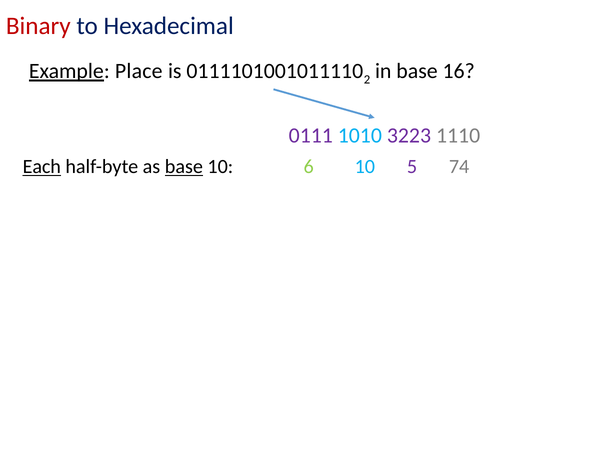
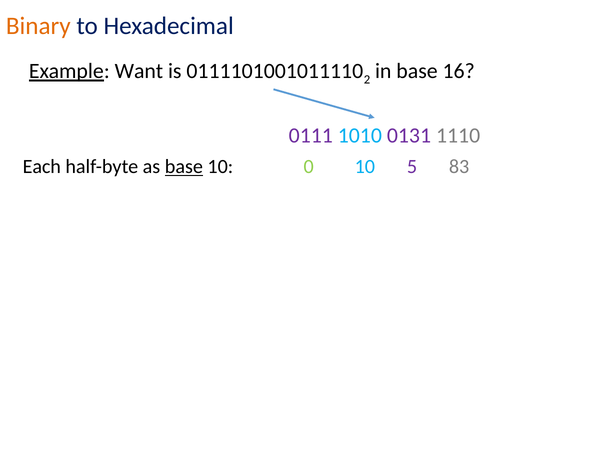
Binary colour: red -> orange
Place: Place -> Want
3223: 3223 -> 0131
Each underline: present -> none
6: 6 -> 0
74: 74 -> 83
